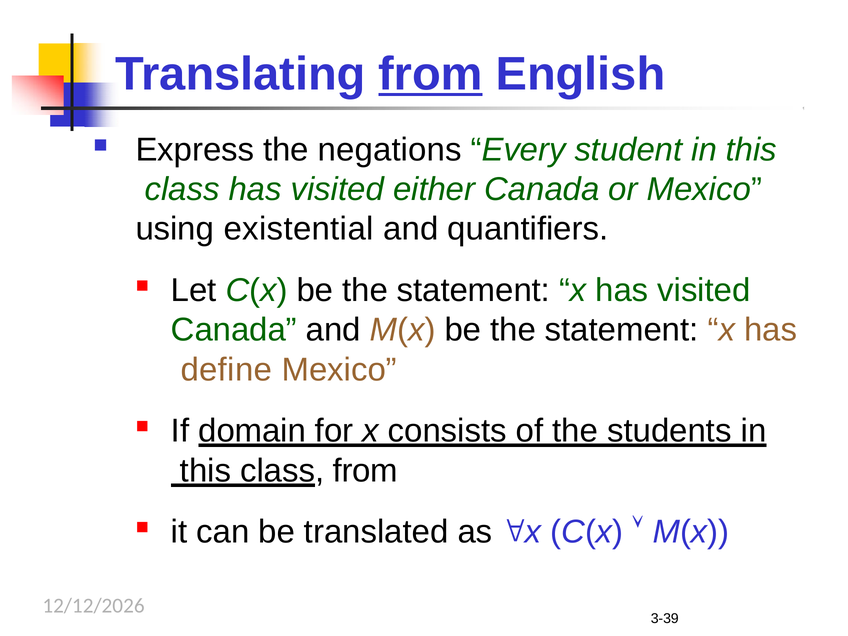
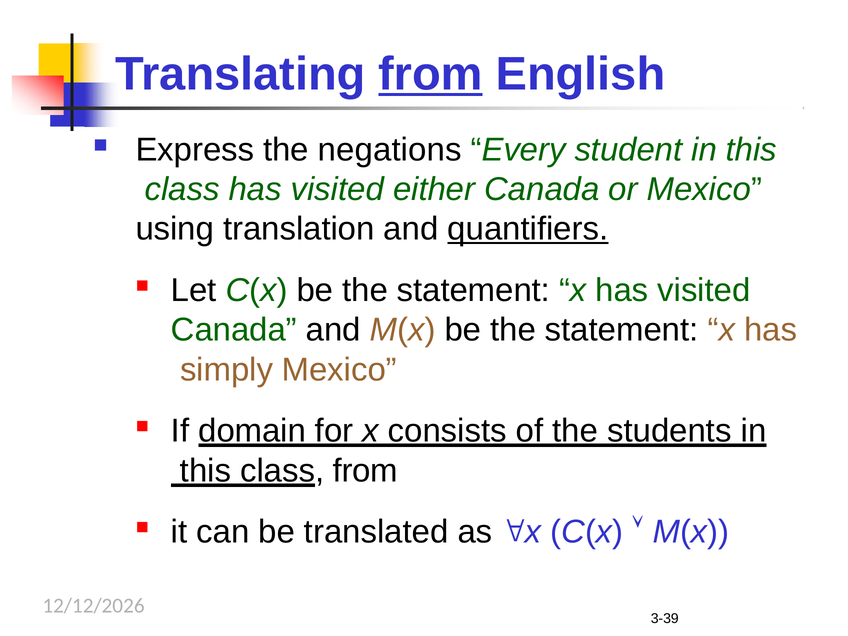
existential: existential -> translation
quantifiers underline: none -> present
define: define -> simply
